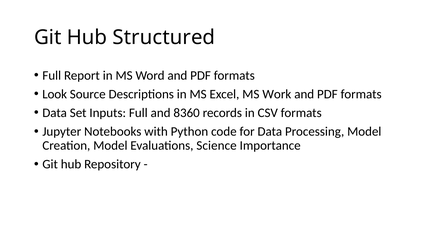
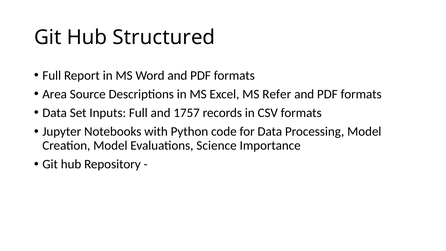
Look: Look -> Area
Work: Work -> Refer
8360: 8360 -> 1757
